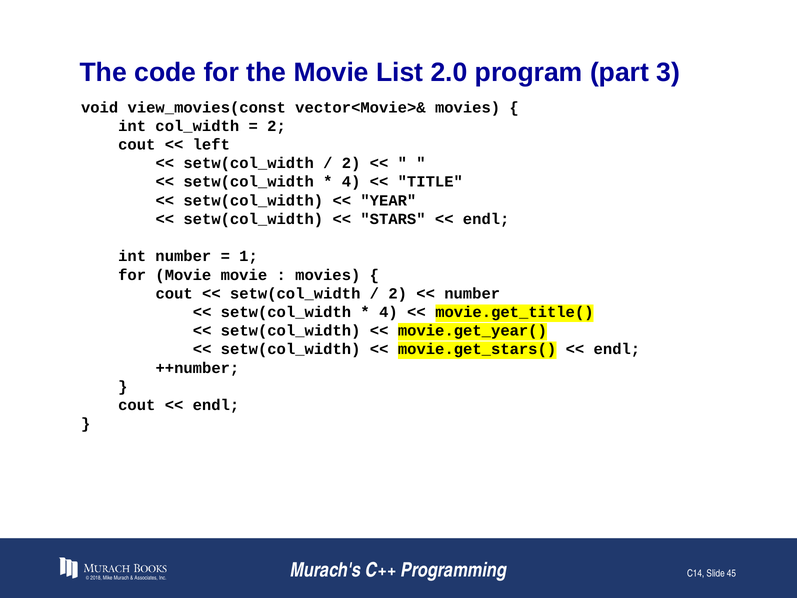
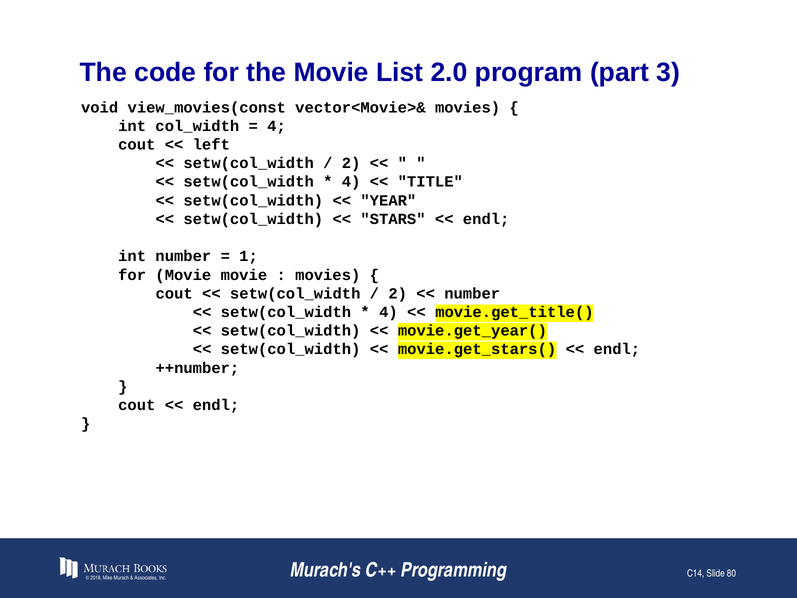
2 at (277, 126): 2 -> 4
45: 45 -> 80
